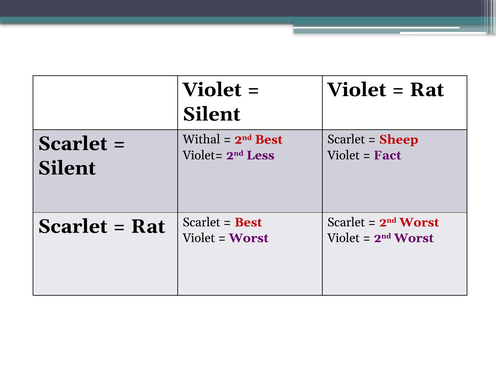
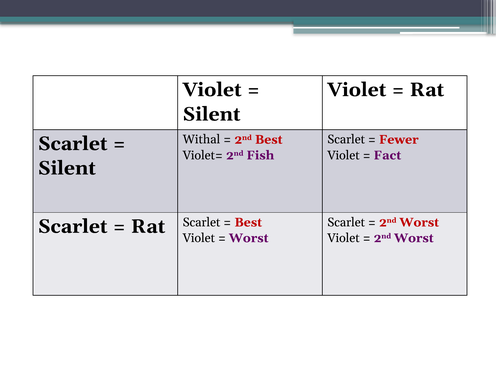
Sheep: Sheep -> Fewer
Less: Less -> Fish
